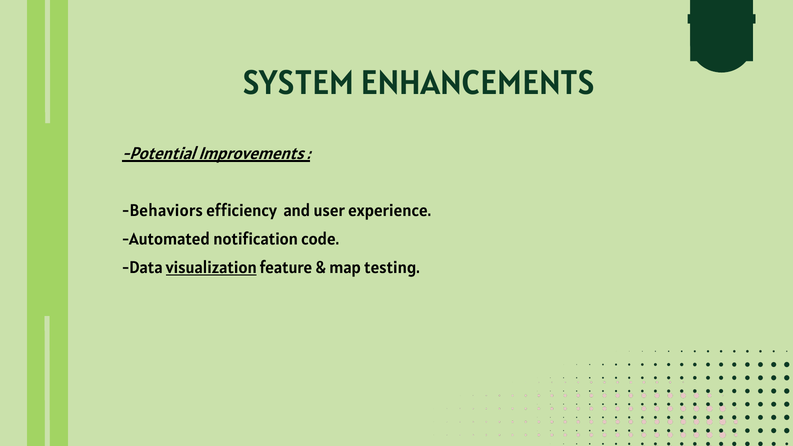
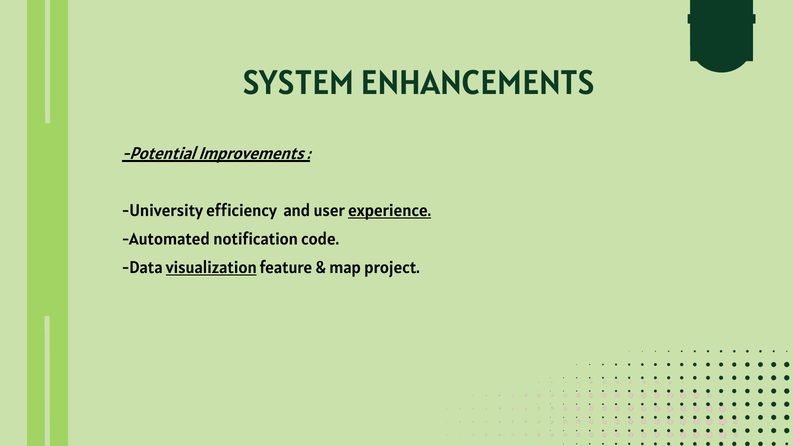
Behaviors: Behaviors -> University
experience underline: none -> present
testing: testing -> project
